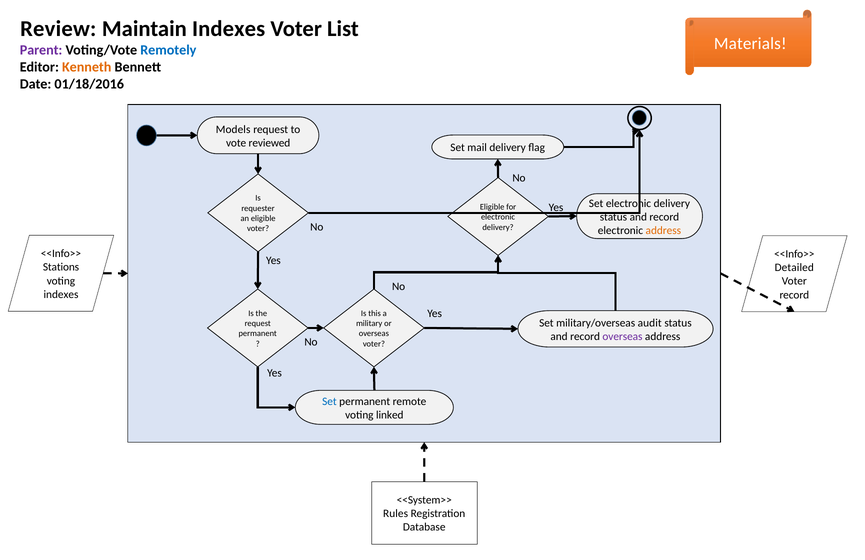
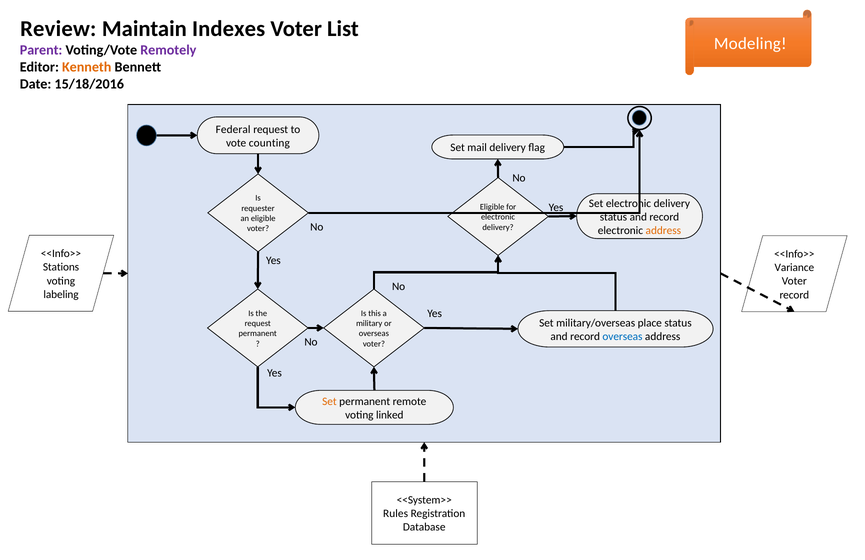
Materials: Materials -> Modeling
Remotely colour: blue -> purple
01/18/2016: 01/18/2016 -> 15/18/2016
Models: Models -> Federal
reviewed: reviewed -> counting
Detailed: Detailed -> Variance
indexes at (61, 294): indexes -> labeling
audit: audit -> place
overseas at (622, 336) colour: purple -> blue
Set at (329, 401) colour: blue -> orange
